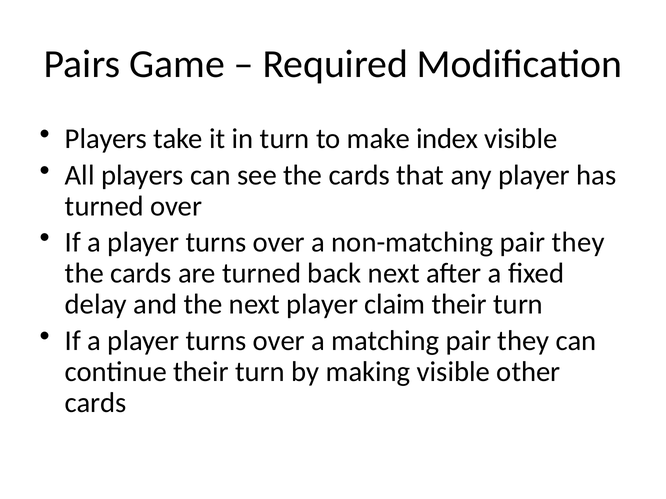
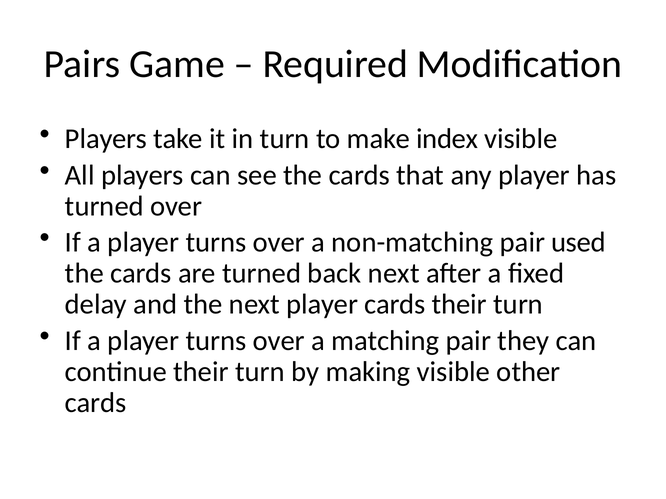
non-matching pair they: they -> used
player claim: claim -> cards
